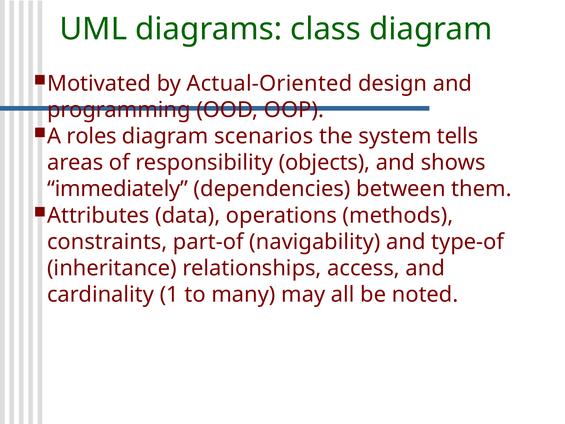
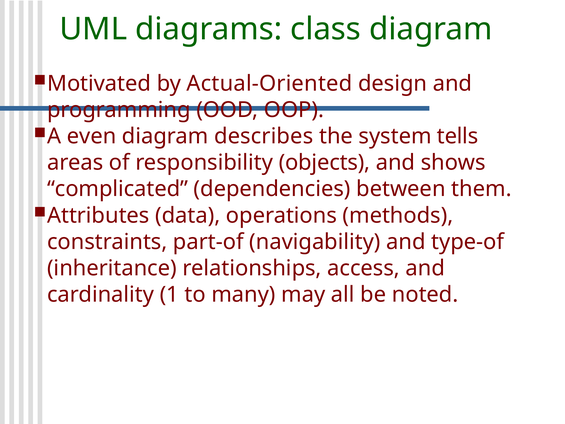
roles: roles -> even
scenarios: scenarios -> describes
immediately: immediately -> complicated
